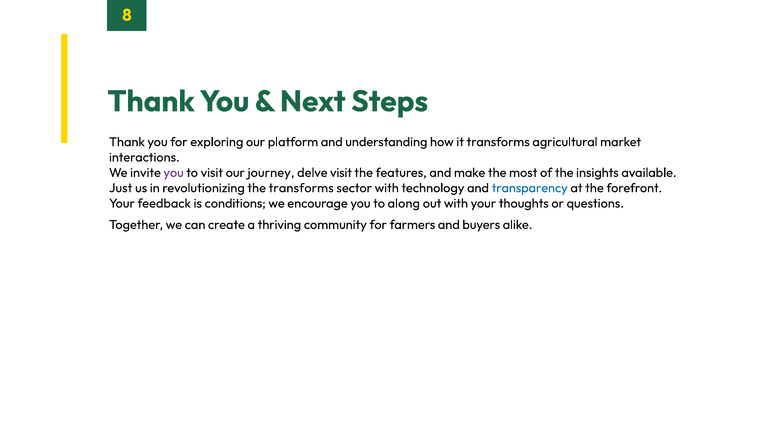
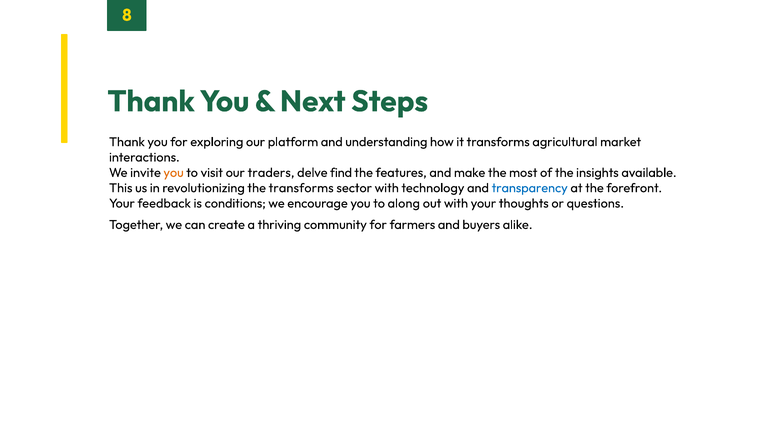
you at (174, 173) colour: purple -> orange
journey: journey -> traders
delve visit: visit -> find
Just: Just -> This
